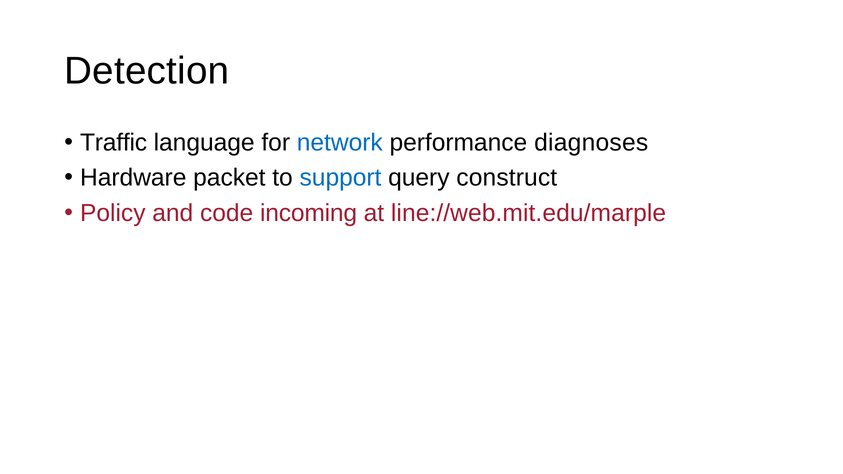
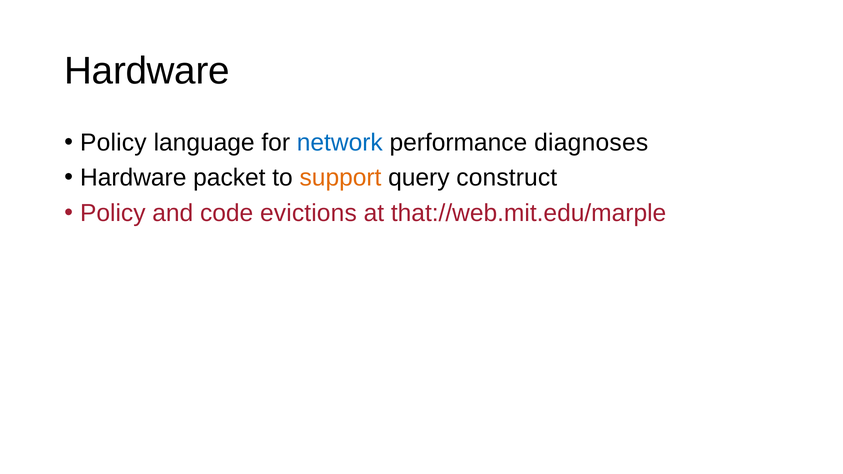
Detection at (147, 71): Detection -> Hardware
Traffic at (114, 142): Traffic -> Policy
support colour: blue -> orange
incoming: incoming -> evictions
line://web.mit.edu/marple: line://web.mit.edu/marple -> that://web.mit.edu/marple
